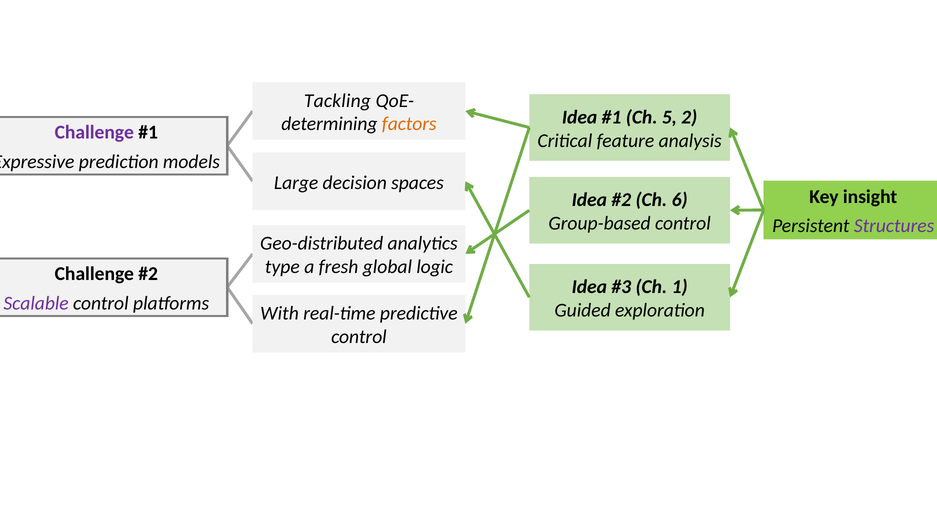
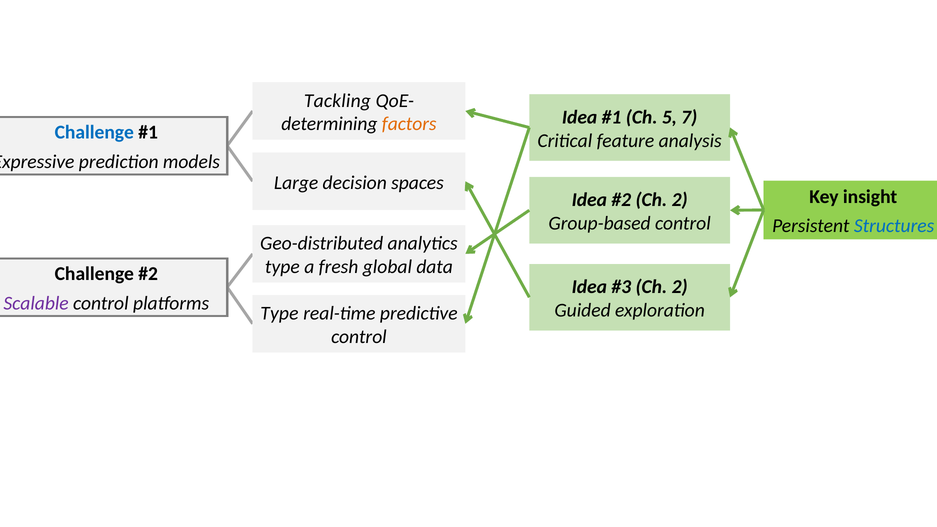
2: 2 -> 7
Challenge at (94, 132) colour: purple -> blue
6 at (680, 200): 6 -> 2
Structures colour: purple -> blue
logic: logic -> data
1 at (680, 287): 1 -> 2
With at (280, 313): With -> Type
